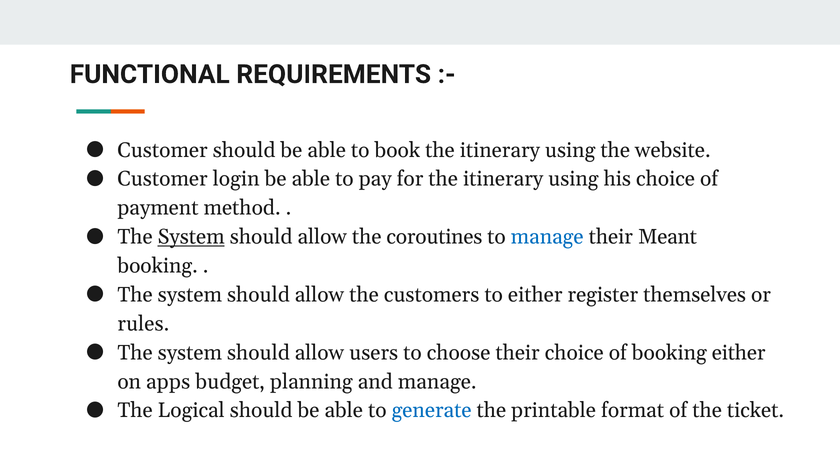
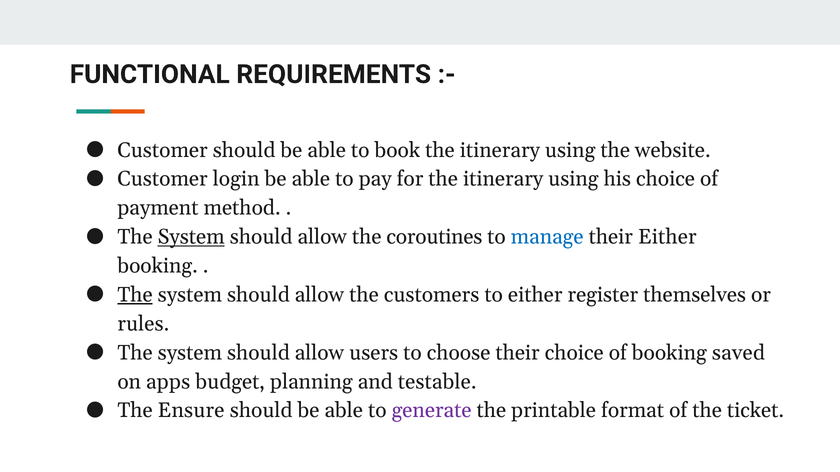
their Meant: Meant -> Either
The at (135, 295) underline: none -> present
booking either: either -> saved
and manage: manage -> testable
Logical: Logical -> Ensure
generate colour: blue -> purple
